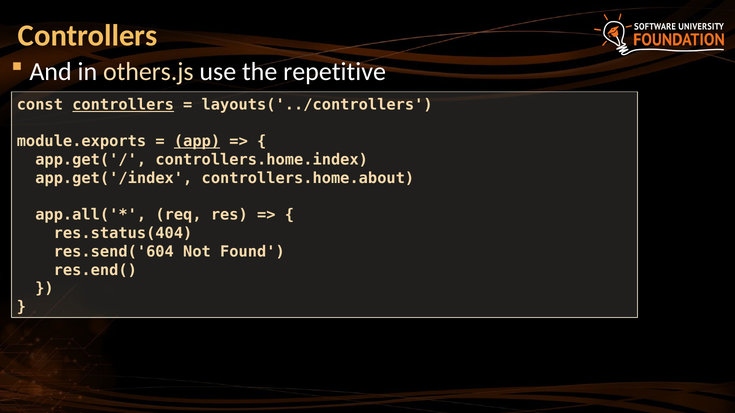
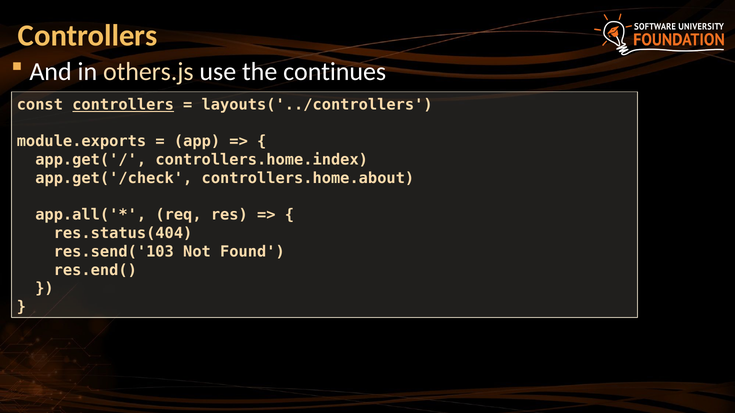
repetitive: repetitive -> continues
app underline: present -> none
app.get('/index: app.get('/index -> app.get('/check
res.send('604: res.send('604 -> res.send('103
